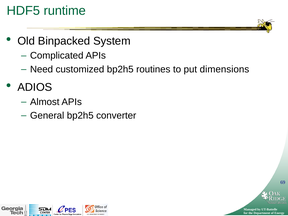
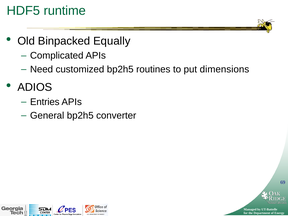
System: System -> Equally
Almost: Almost -> Entries
